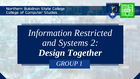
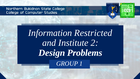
Systems: Systems -> Institute
Together: Together -> Problems
